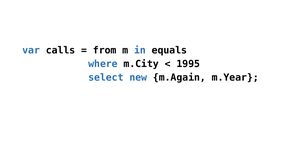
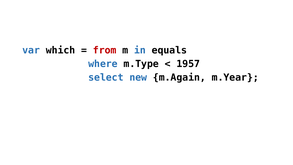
calls: calls -> which
from colour: black -> red
m.City: m.City -> m.Type
1995: 1995 -> 1957
